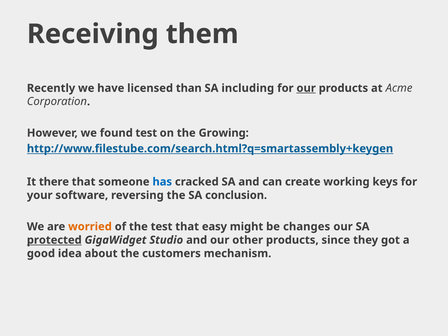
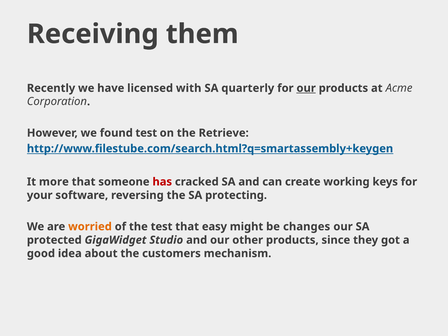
than: than -> with
including: including -> quarterly
Growing: Growing -> Retrieve
there: there -> more
has colour: blue -> red
conclusion: conclusion -> protecting
protected underline: present -> none
